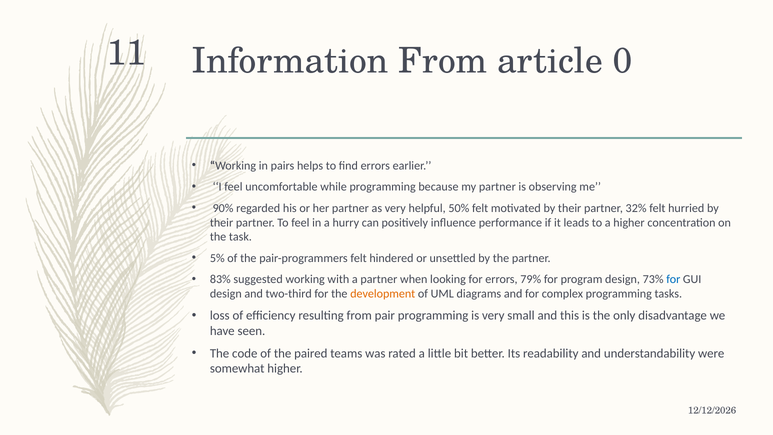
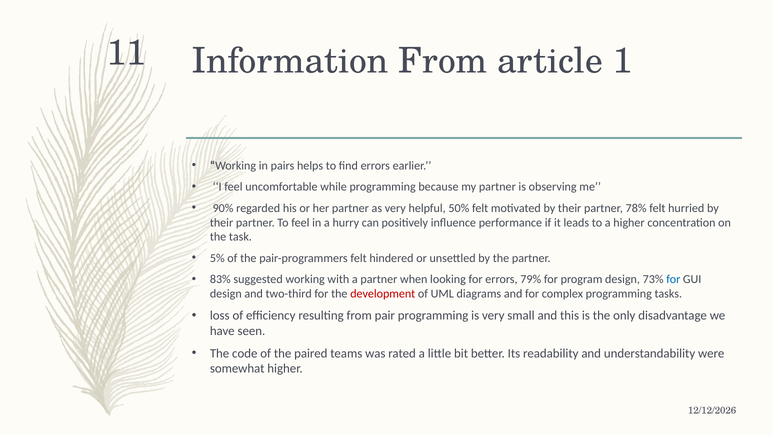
0: 0 -> 1
32%: 32% -> 78%
development colour: orange -> red
